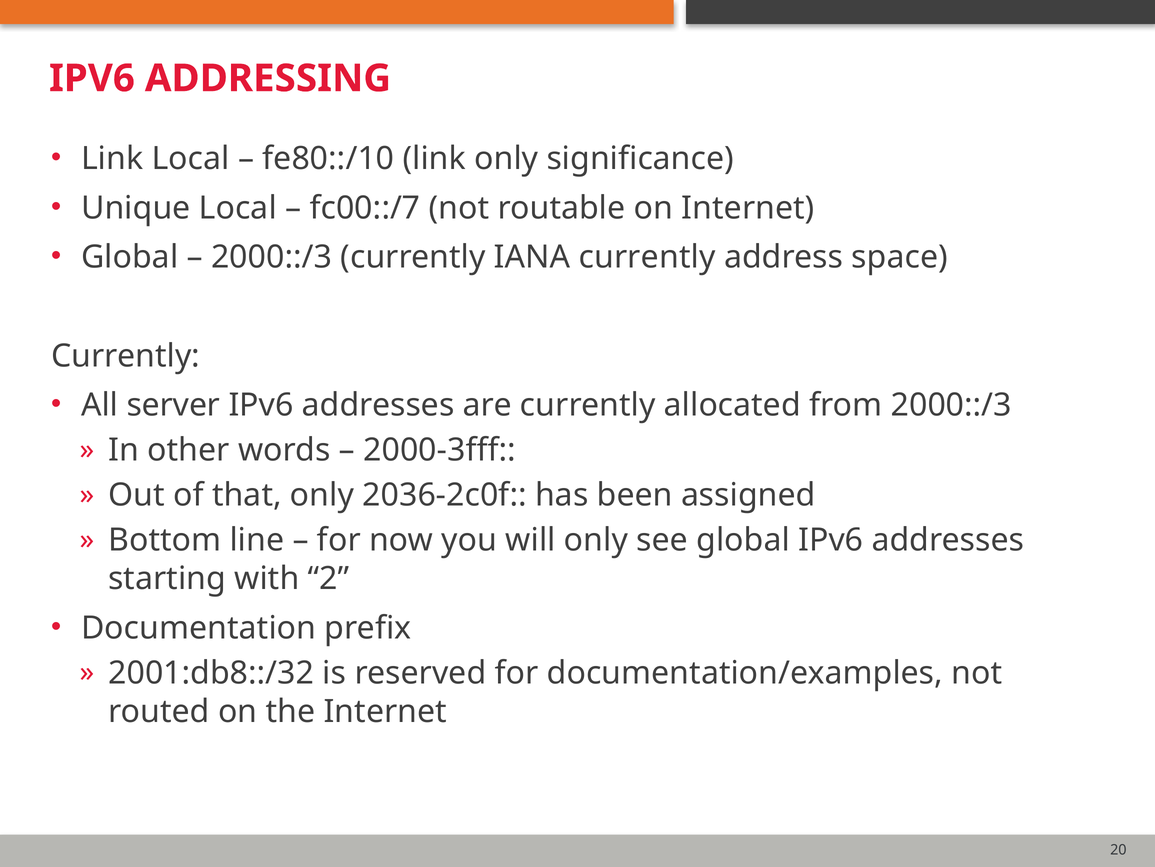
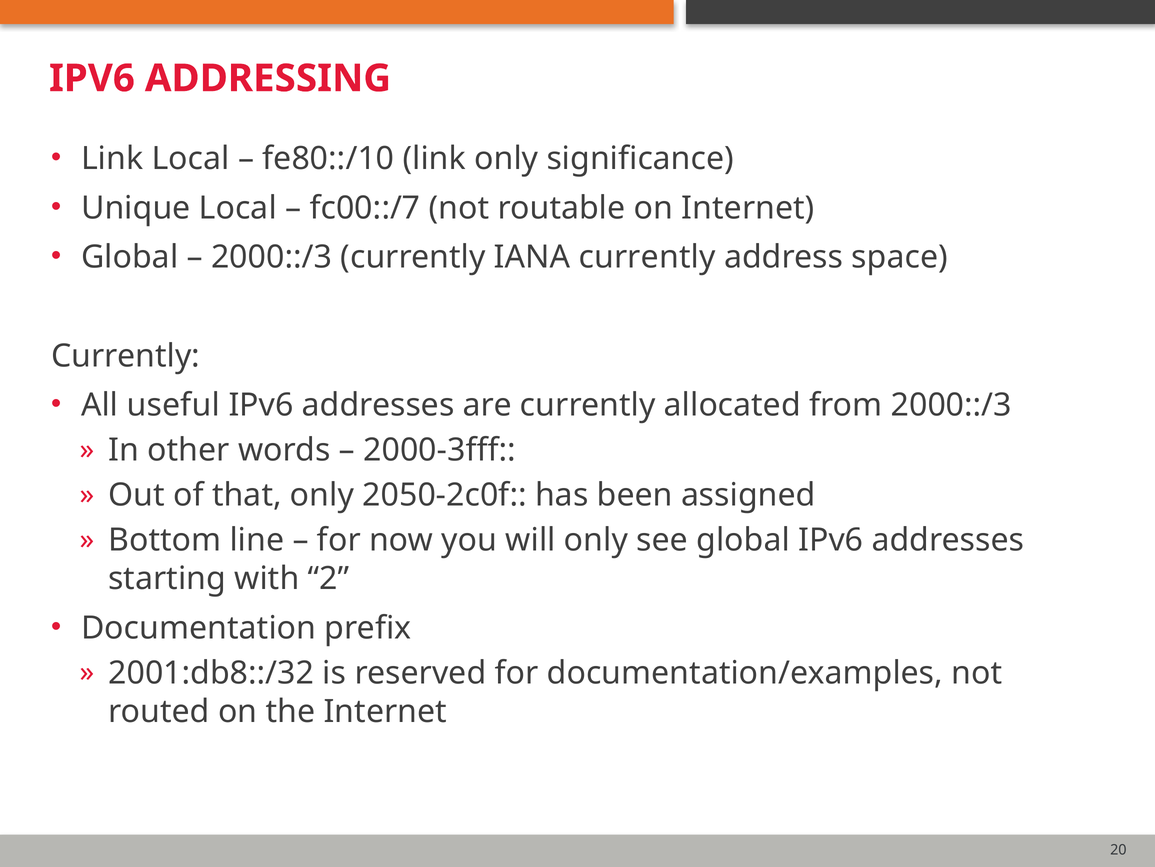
server: server -> useful
2036-2c0f: 2036-2c0f -> 2050-2c0f
